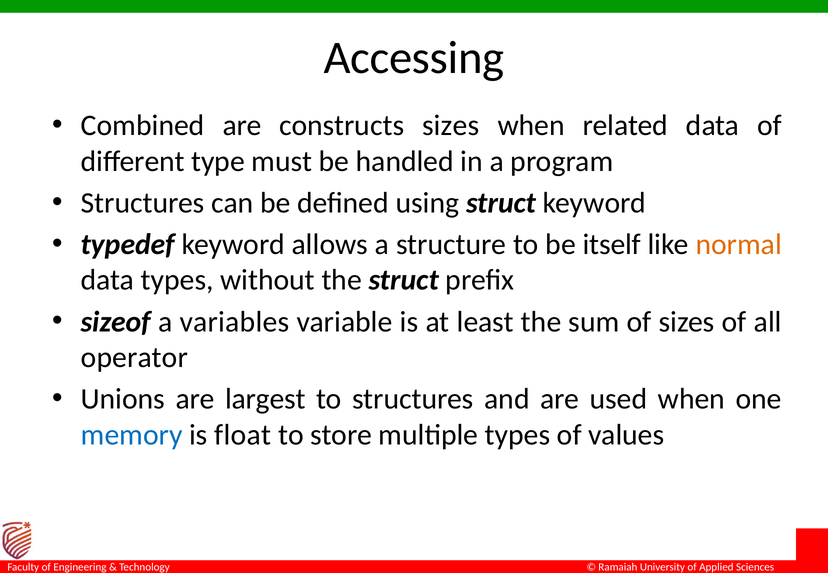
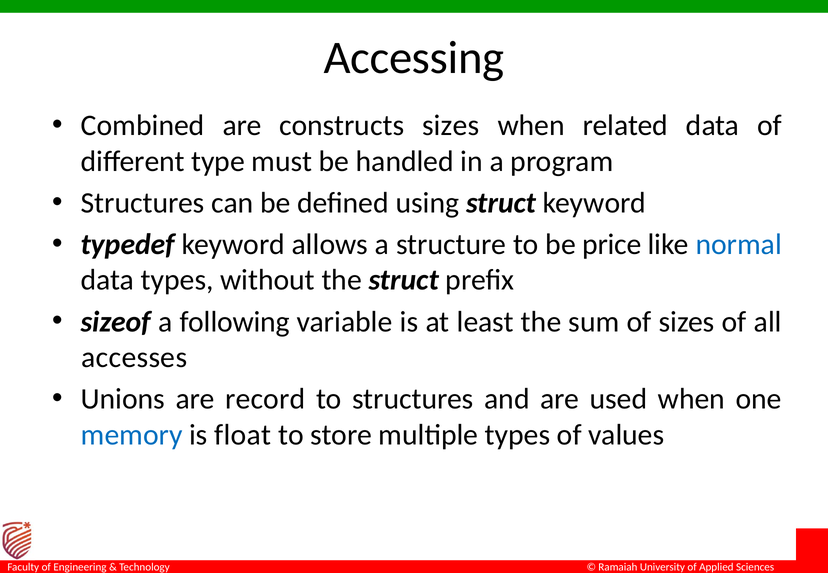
itself: itself -> price
normal colour: orange -> blue
variables: variables -> following
operator: operator -> accesses
largest: largest -> record
